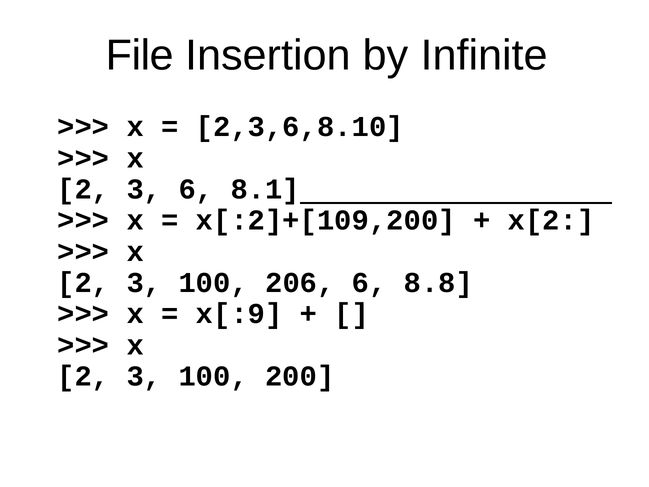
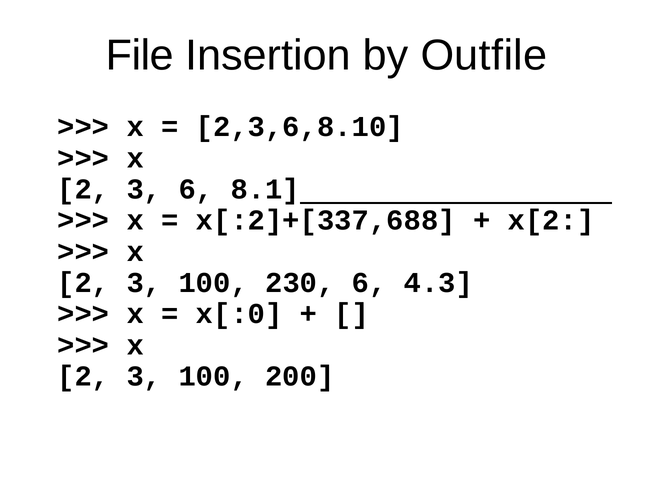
Infinite: Infinite -> Outfile
x[:2]+[109,200: x[:2]+[109,200 -> x[:2]+[337,688
206: 206 -> 230
8.8: 8.8 -> 4.3
x[:9: x[:9 -> x[:0
